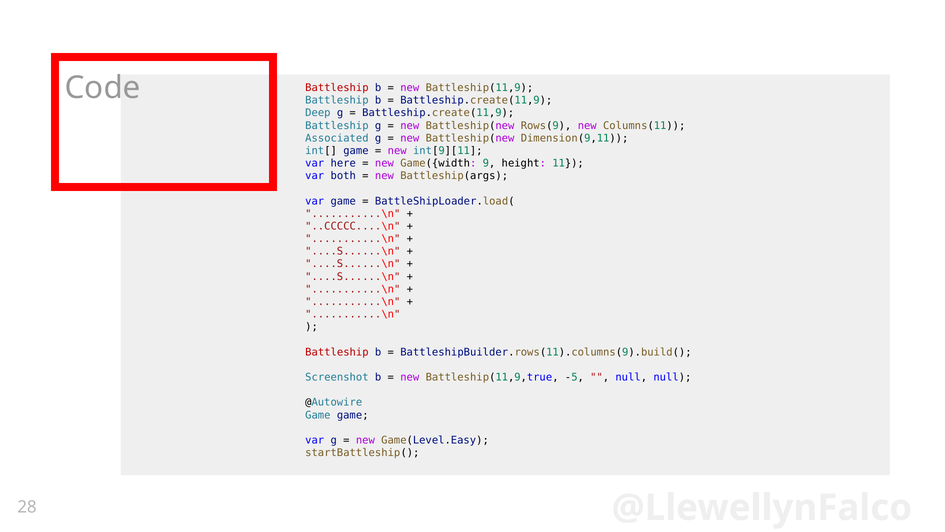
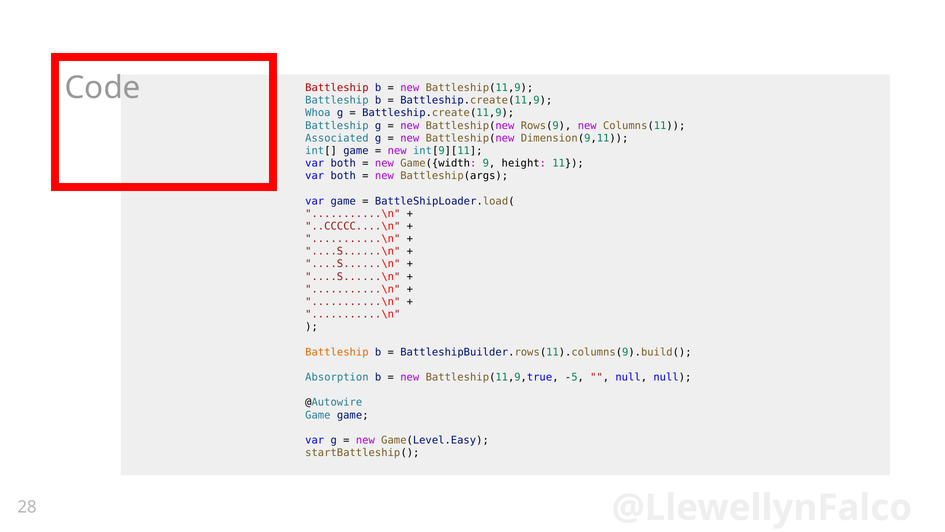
Deep: Deep -> Whoa
here at (343, 163): here -> both
Battleship at (337, 352) colour: red -> orange
Screenshot: Screenshot -> Absorption
